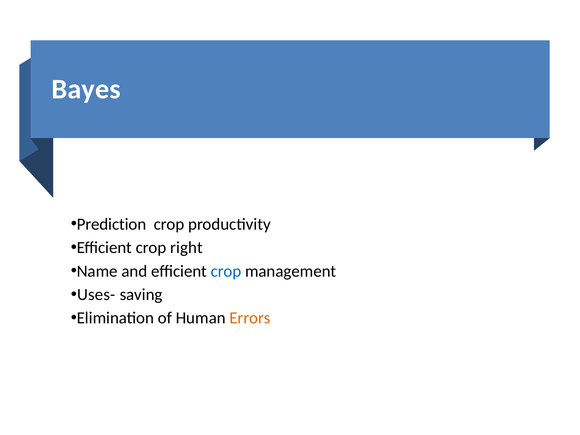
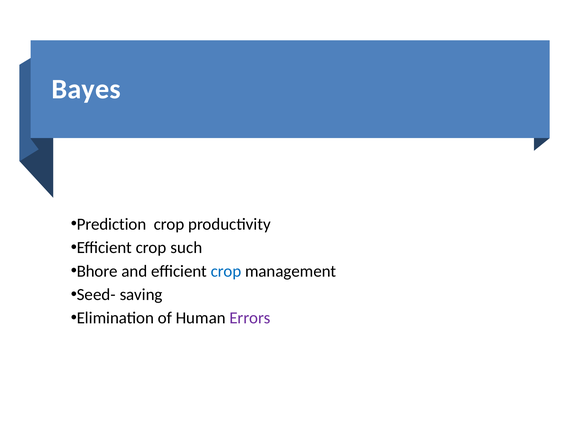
right: right -> such
Name: Name -> Bhore
Uses-: Uses- -> Seed-
Errors colour: orange -> purple
